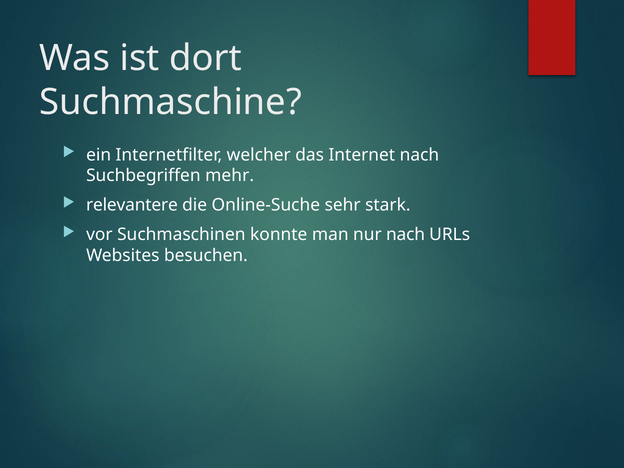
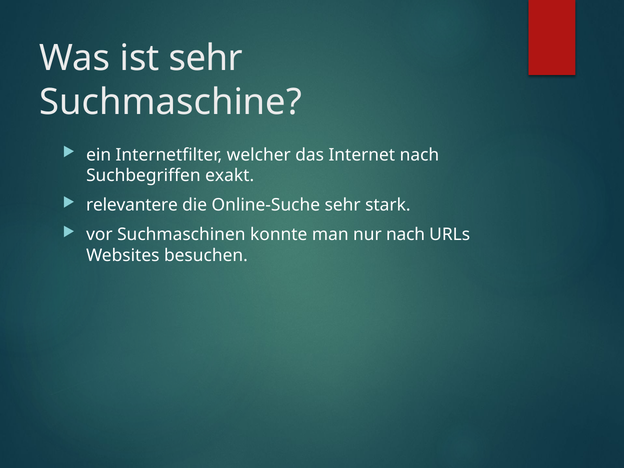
ist dort: dort -> sehr
mehr: mehr -> exakt
